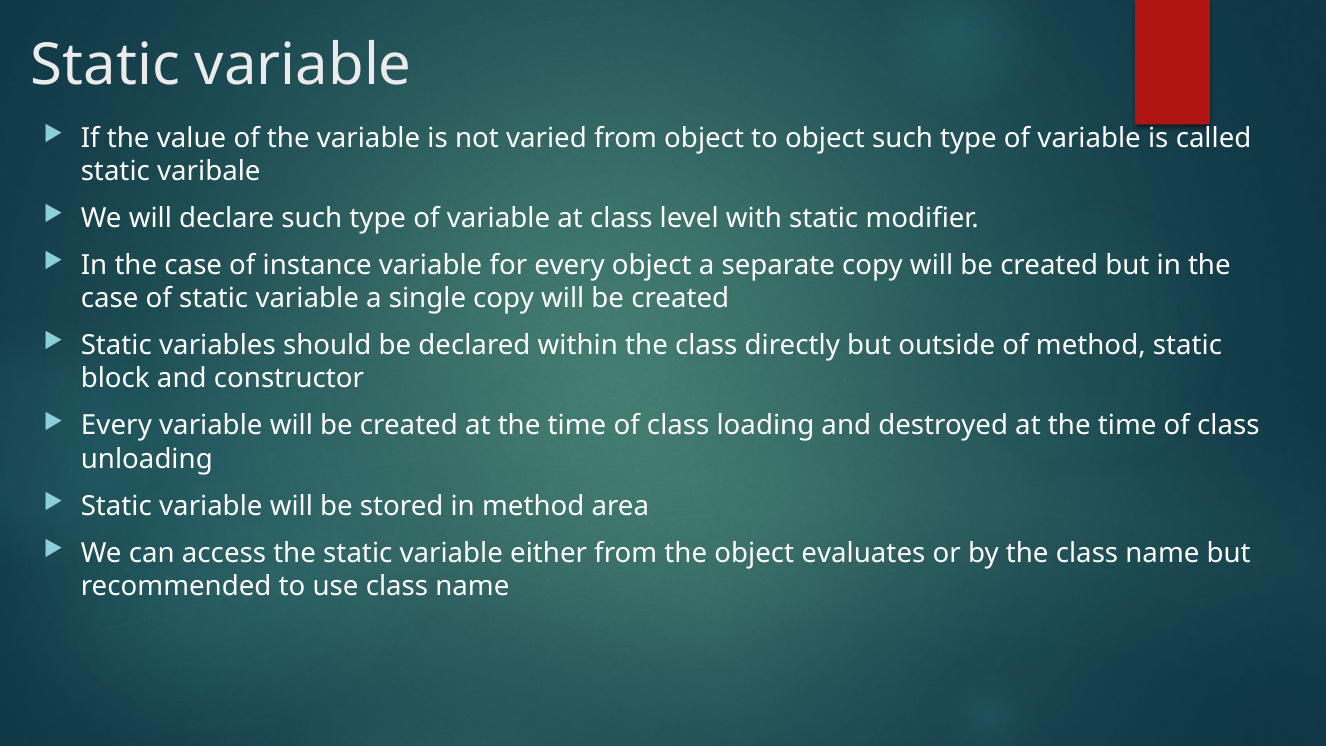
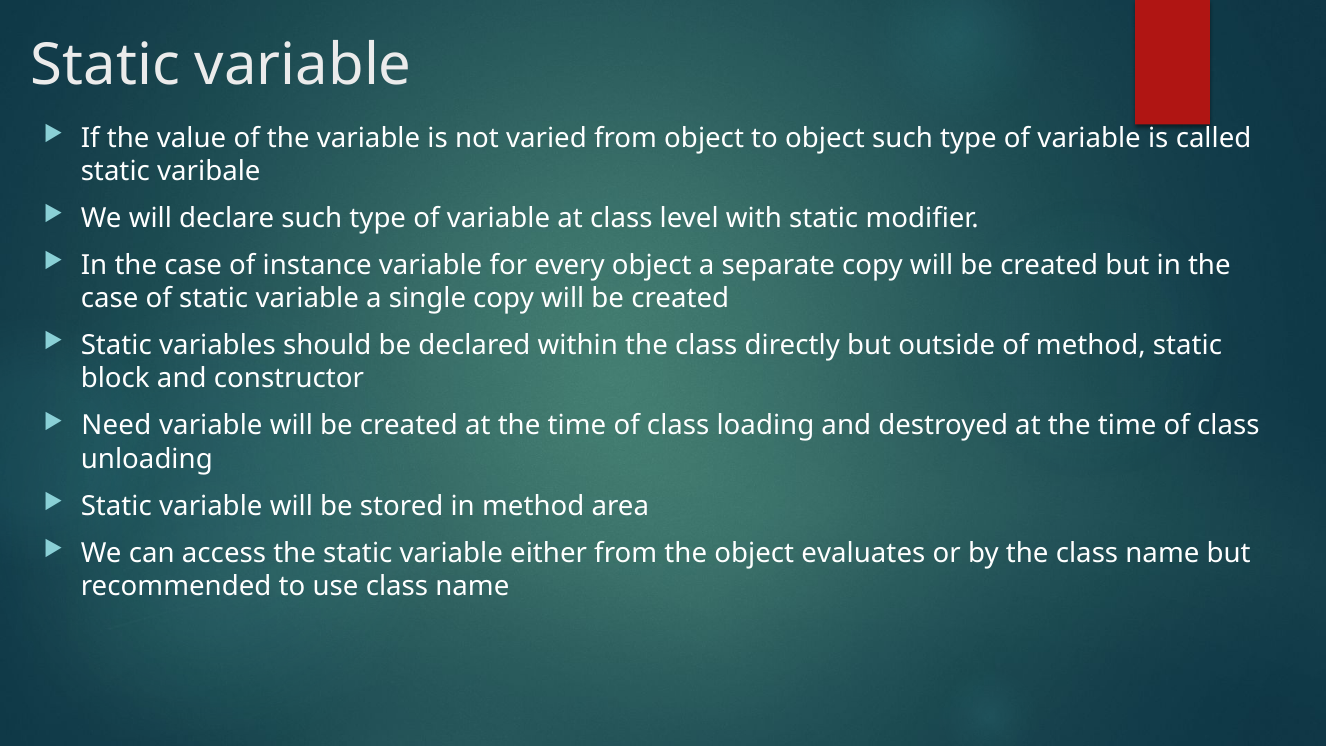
Every at (116, 426): Every -> Need
